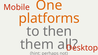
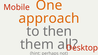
platforms: platforms -> approach
